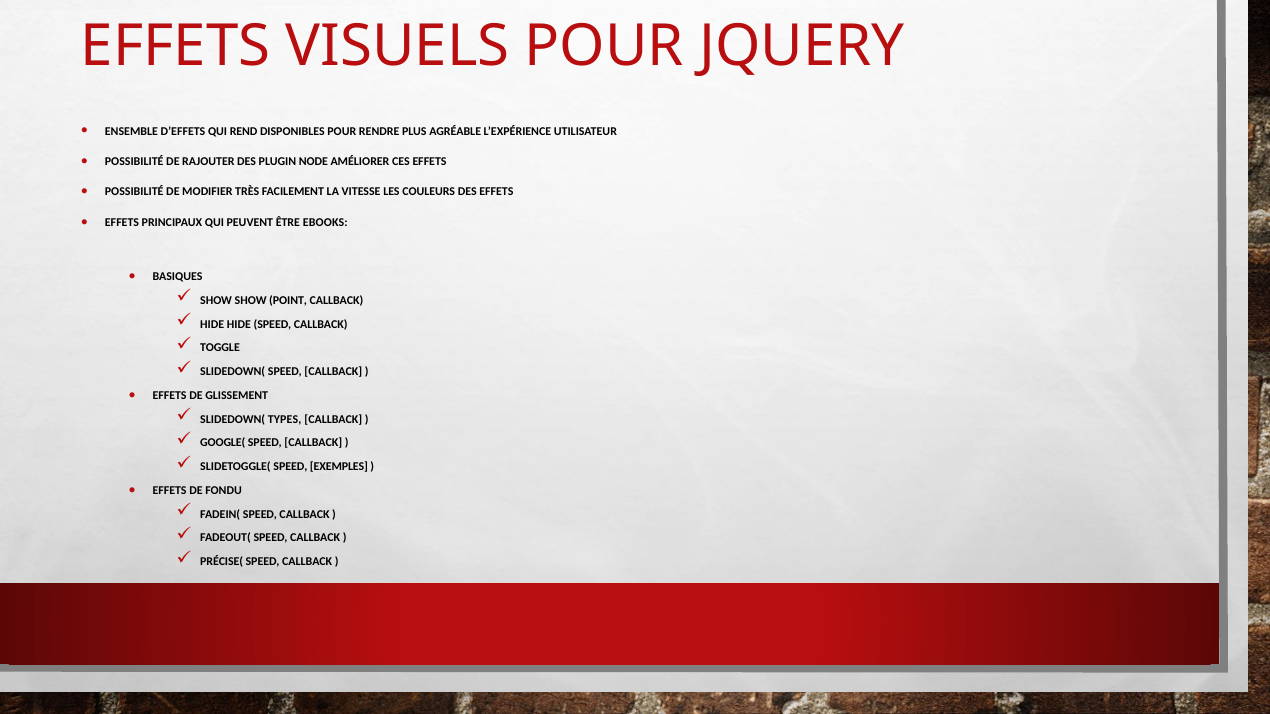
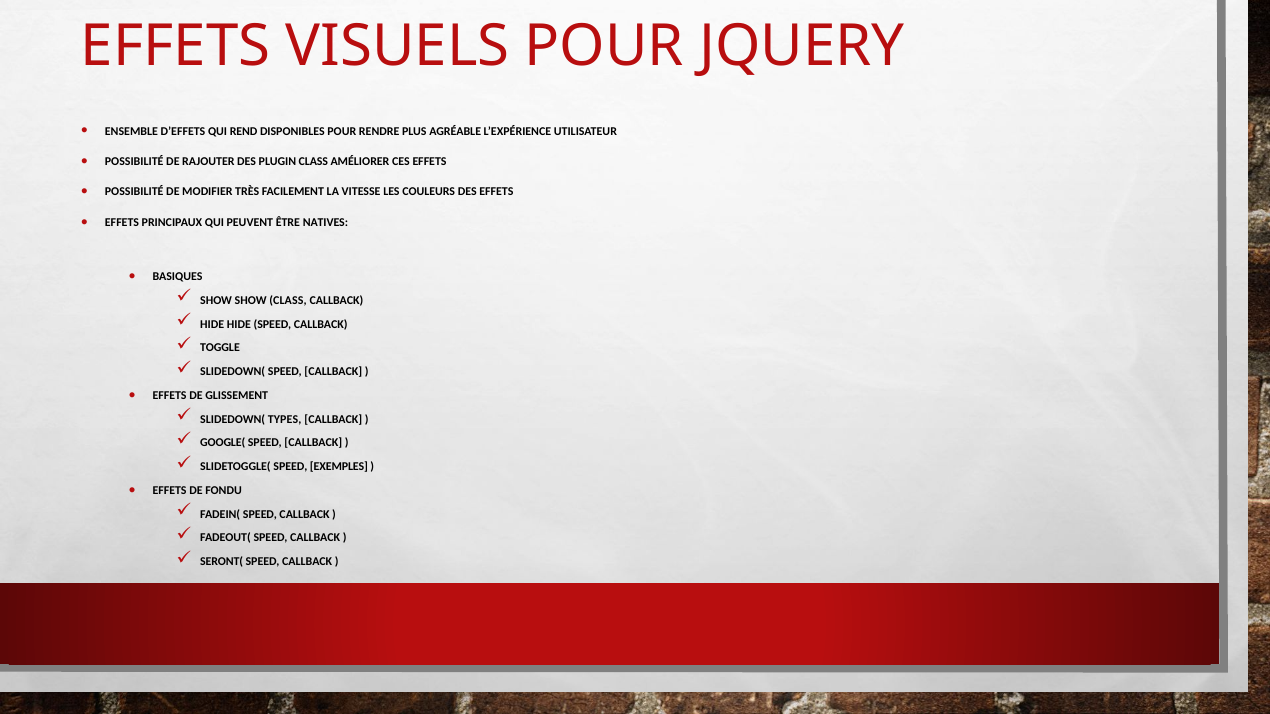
PLUGIN NODE: NODE -> CLASS
EBOOKS: EBOOKS -> NATIVES
SHOW POINT: POINT -> CLASS
PRÉCISE(: PRÉCISE( -> SERONT(
